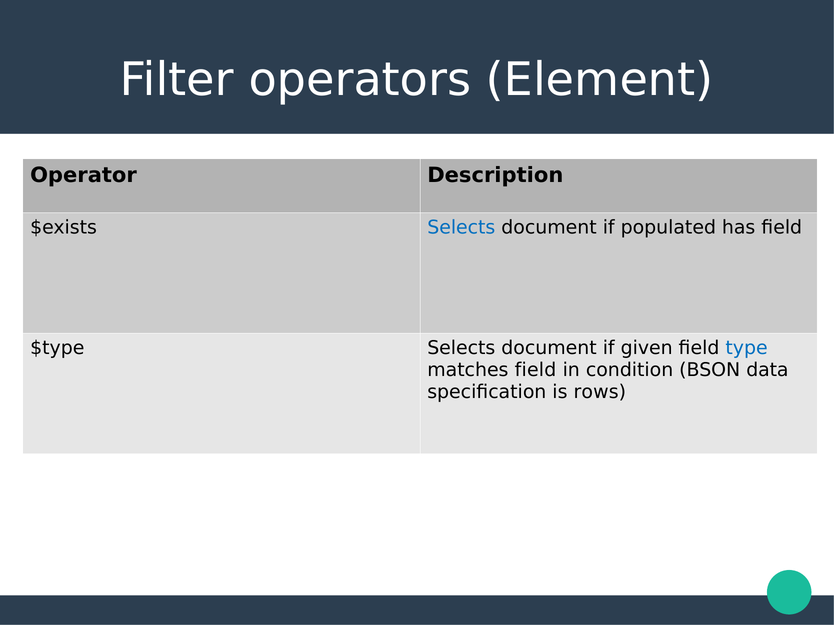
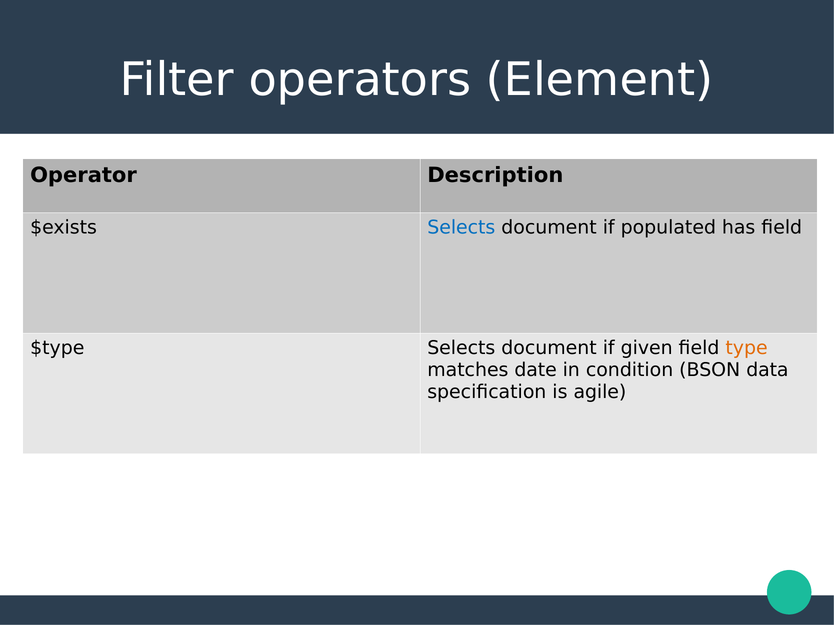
type colour: blue -> orange
matches field: field -> date
rows: rows -> agile
